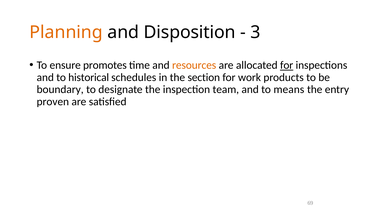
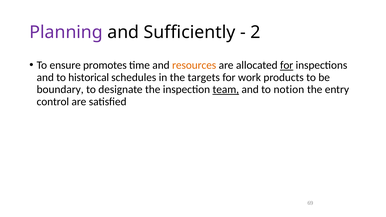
Planning colour: orange -> purple
Disposition: Disposition -> Sufficiently
3: 3 -> 2
section: section -> targets
team underline: none -> present
means: means -> notion
proven: proven -> control
